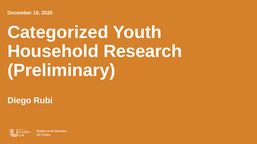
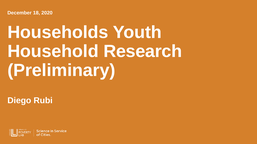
Categorized: Categorized -> Households
